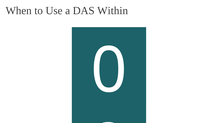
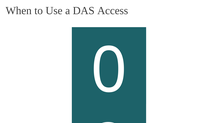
Within: Within -> Access
